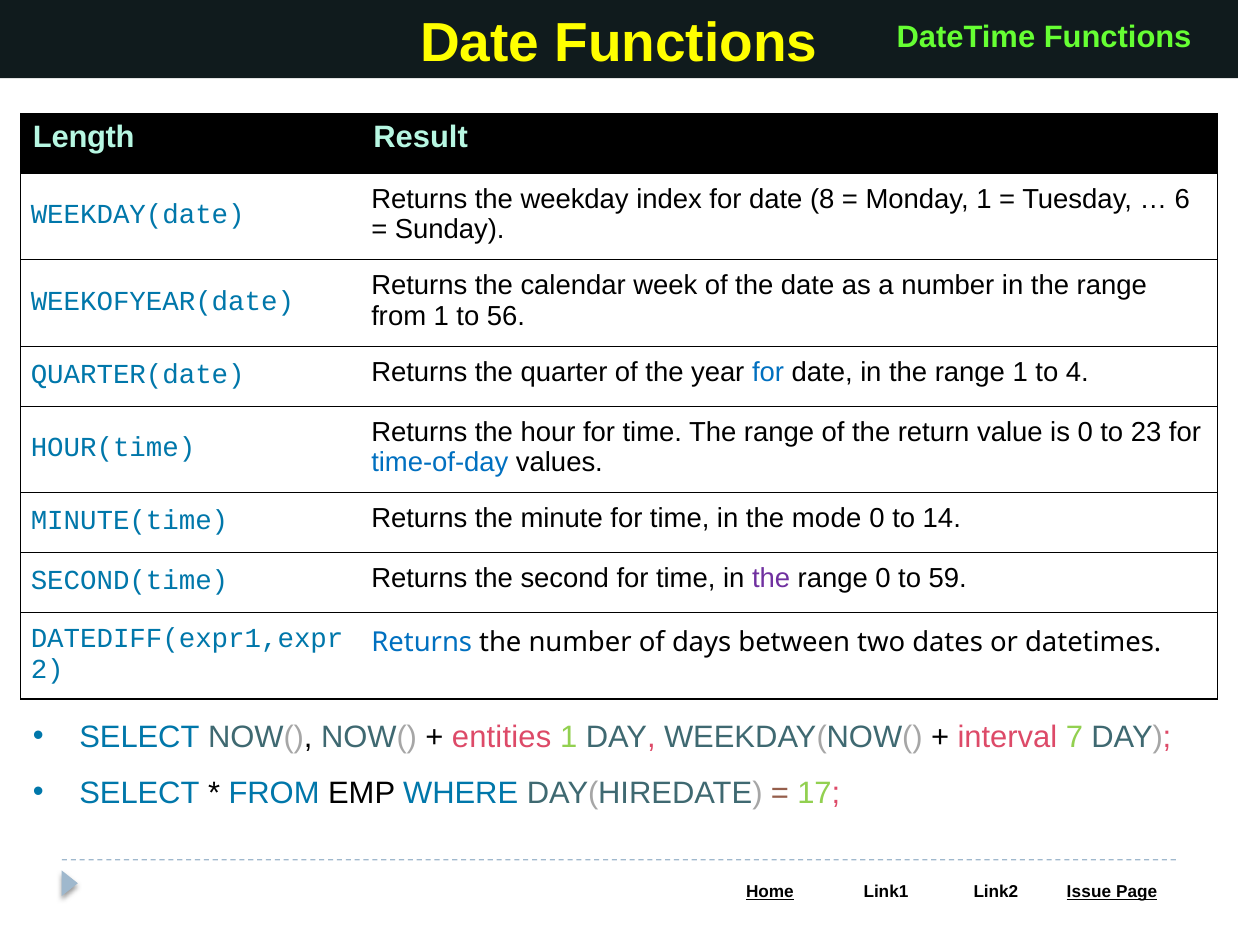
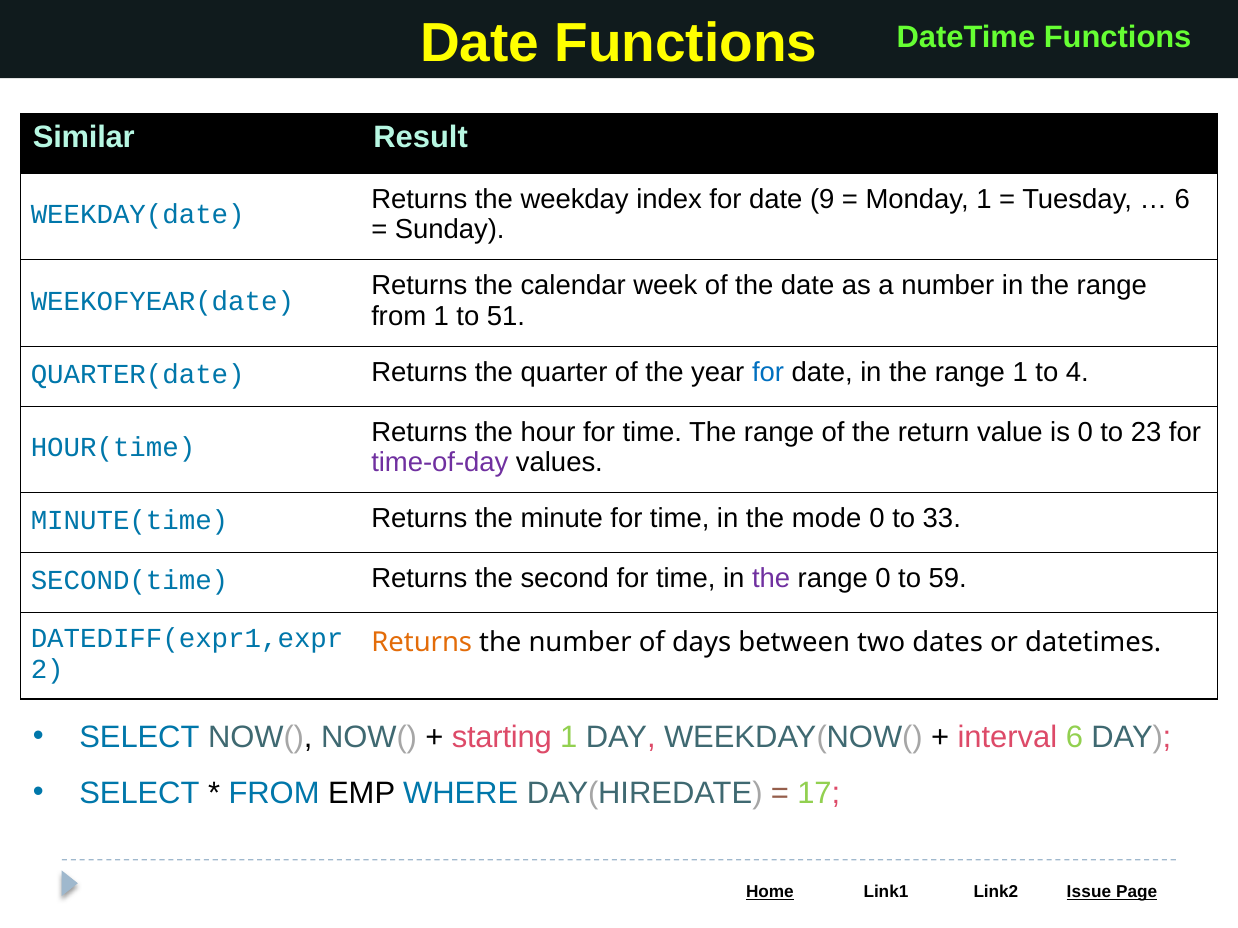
Length: Length -> Similar
8: 8 -> 9
56: 56 -> 51
time-of-day colour: blue -> purple
14: 14 -> 33
Returns at (422, 643) colour: blue -> orange
entities: entities -> starting
interval 7: 7 -> 6
